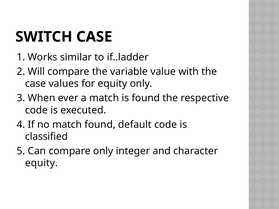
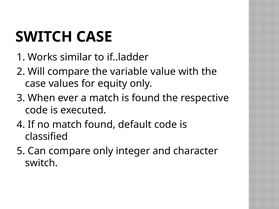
equity at (41, 163): equity -> switch
